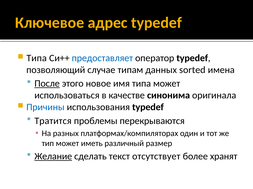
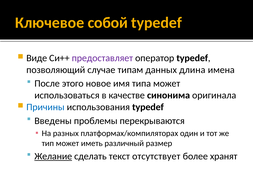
адрес: адрес -> собой
Типа at (37, 58): Типа -> Виде
предоставляет colour: blue -> purple
sorted: sorted -> длина
После underline: present -> none
Тратится: Тратится -> Введены
